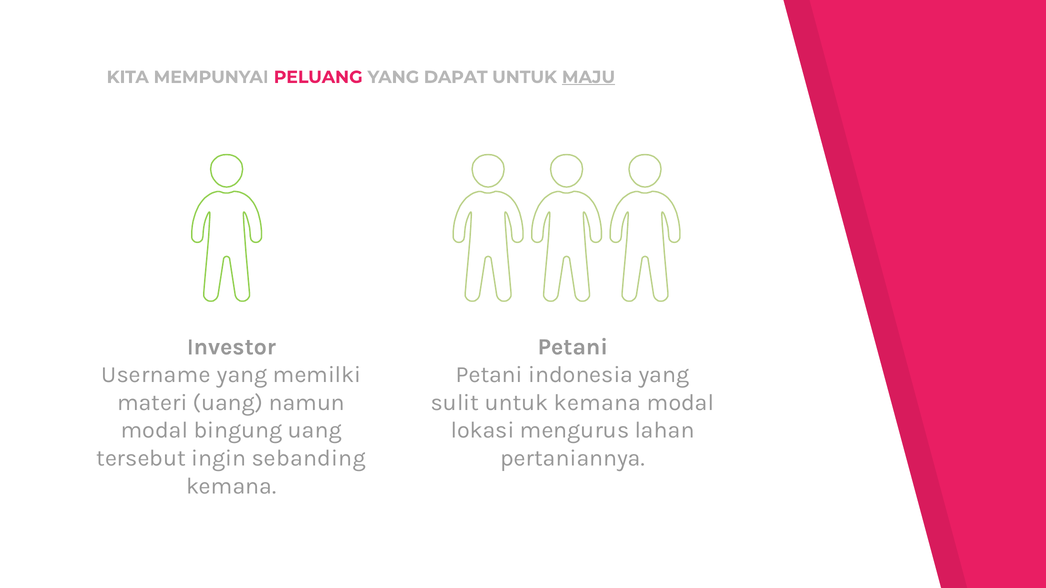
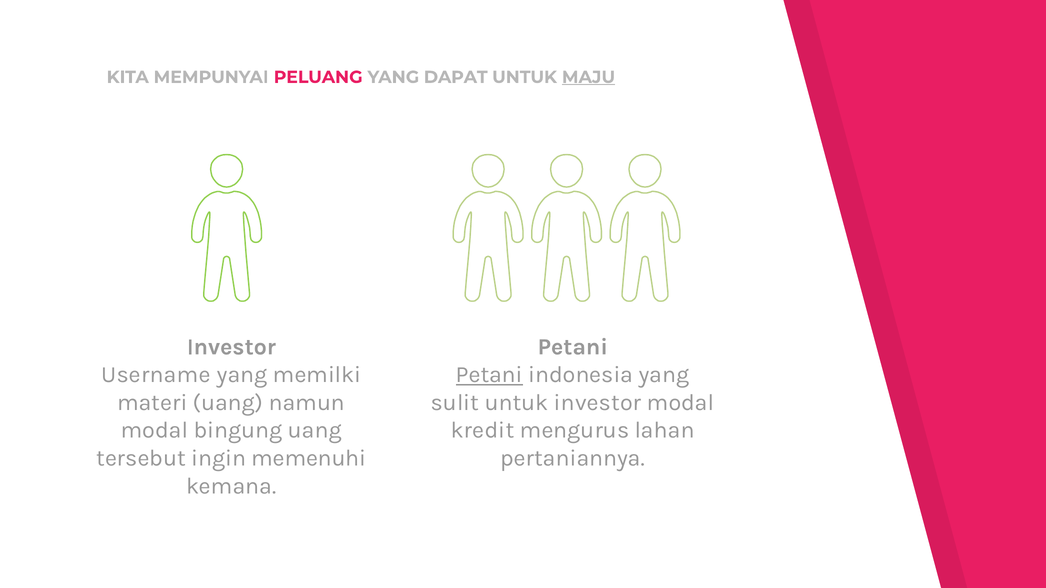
Petani at (489, 375) underline: none -> present
untuk kemana: kemana -> investor
lokasi: lokasi -> kredit
sebanding: sebanding -> memenuhi
